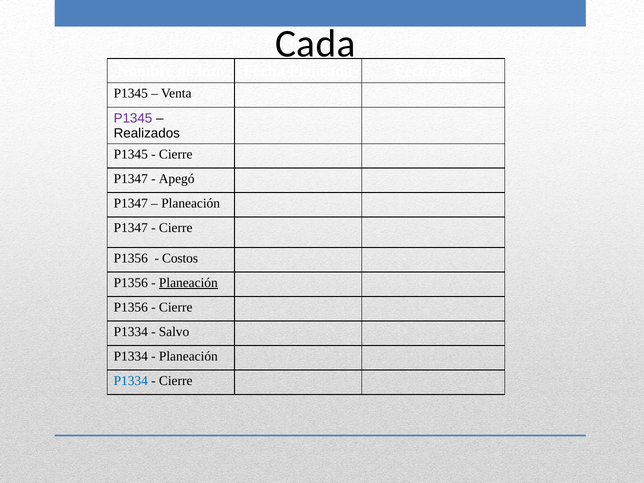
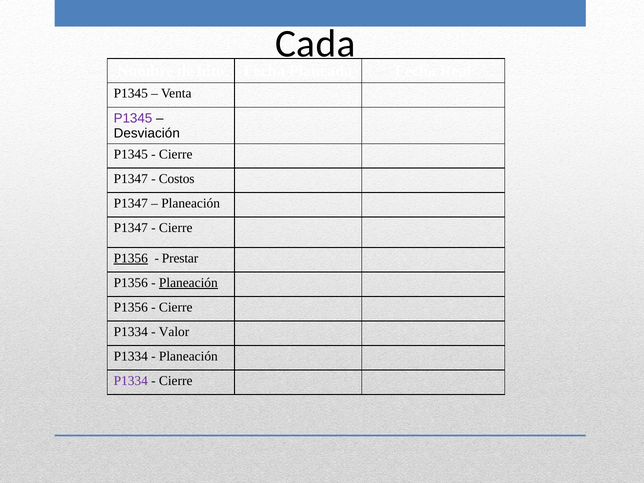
Realizados: Realizados -> Desviación
Apegó: Apegó -> Costos
P1356 at (131, 258) underline: none -> present
Costos: Costos -> Prestar
Salvo: Salvo -> Valor
P1334 at (131, 381) colour: blue -> purple
